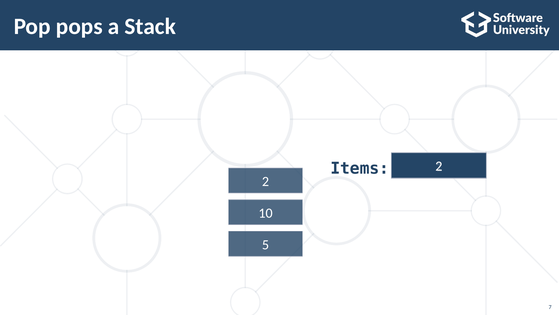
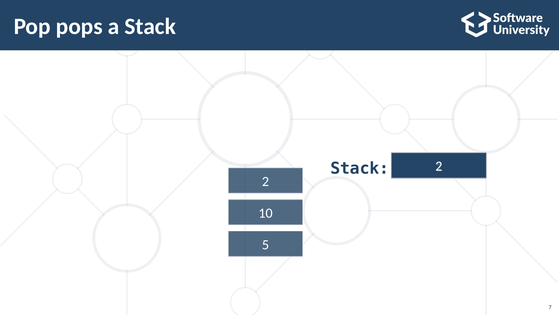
Items at (360, 168): Items -> Stack
